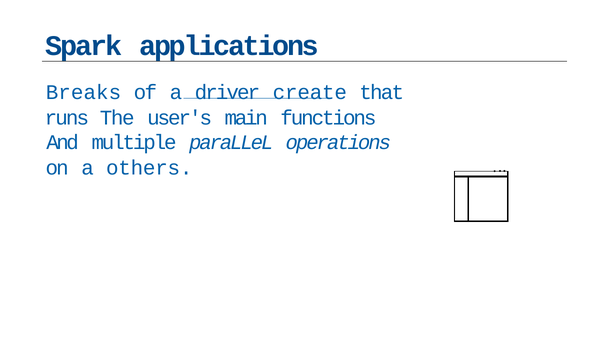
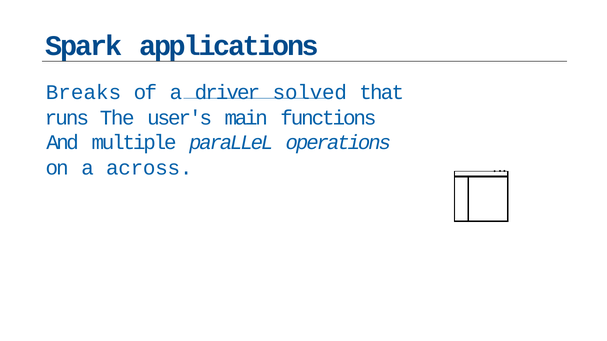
create: create -> solved
others: others -> across
